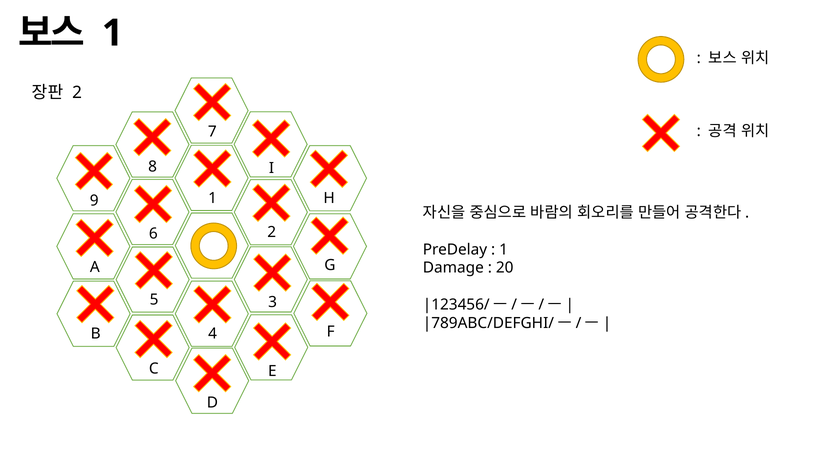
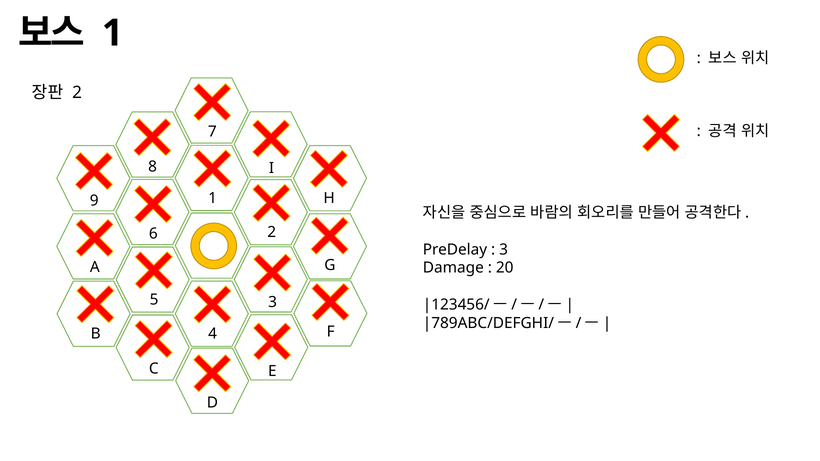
1 at (504, 250): 1 -> 3
